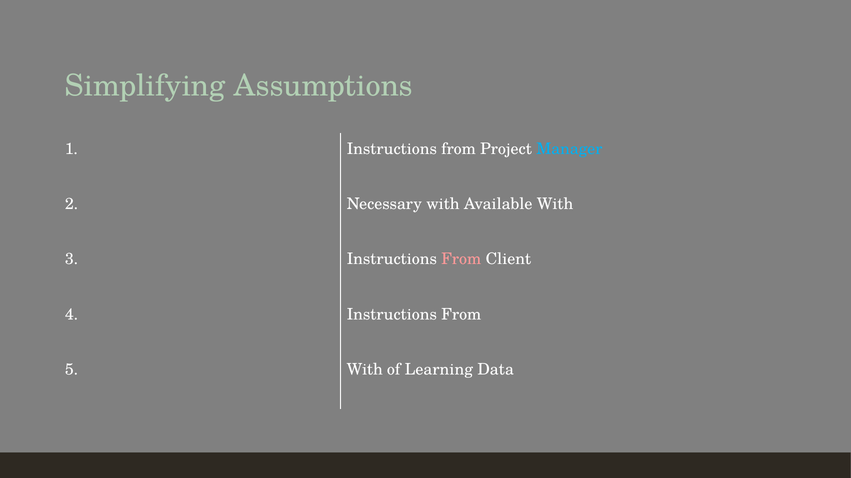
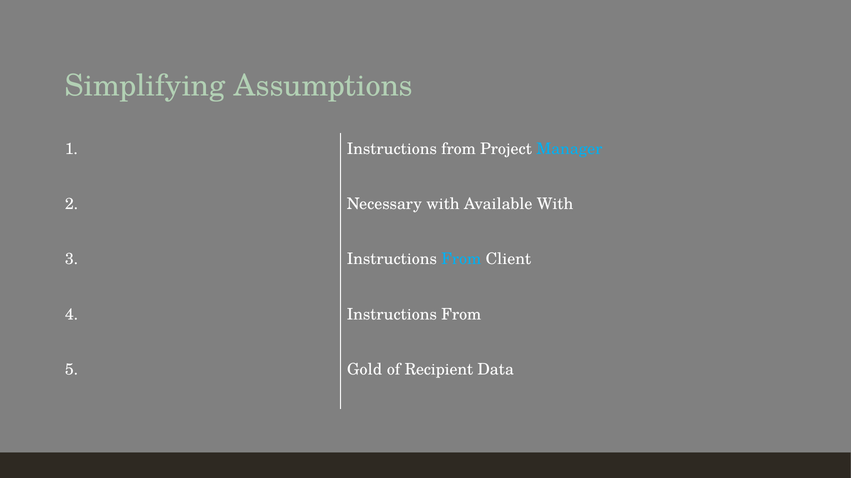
From at (461, 260) colour: pink -> light blue
5 With: With -> Gold
Learning: Learning -> Recipient
